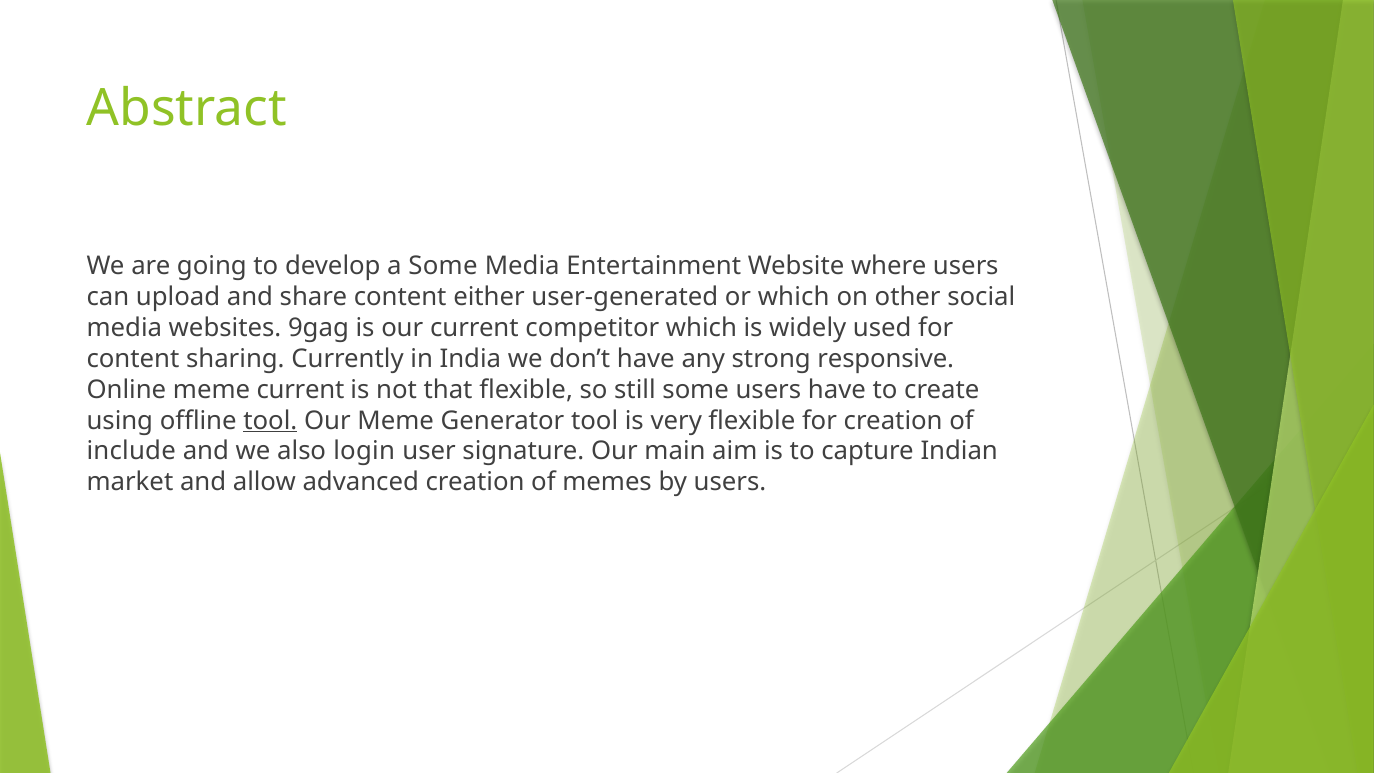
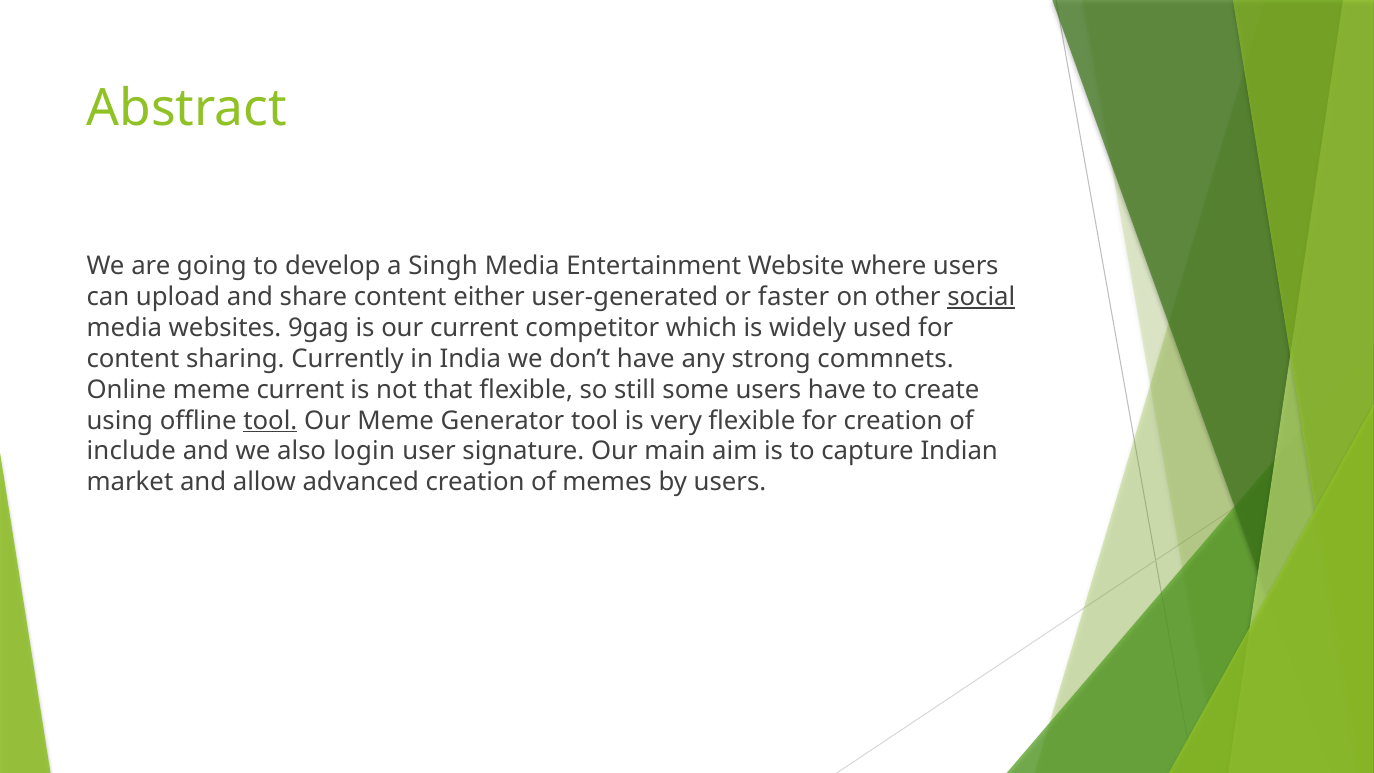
a Some: Some -> Singh
or which: which -> faster
social underline: none -> present
responsive: responsive -> commnets
